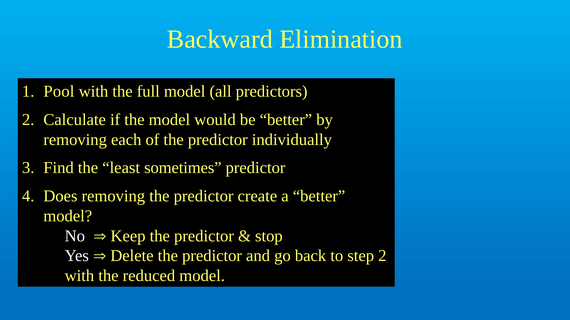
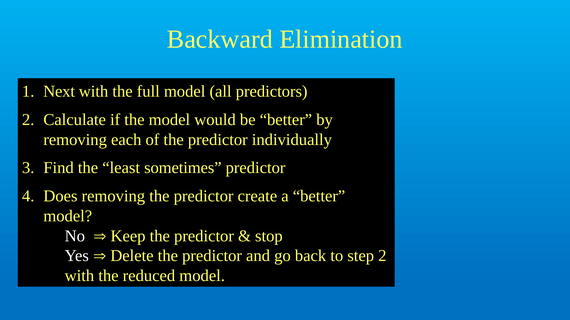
Pool: Pool -> Next
